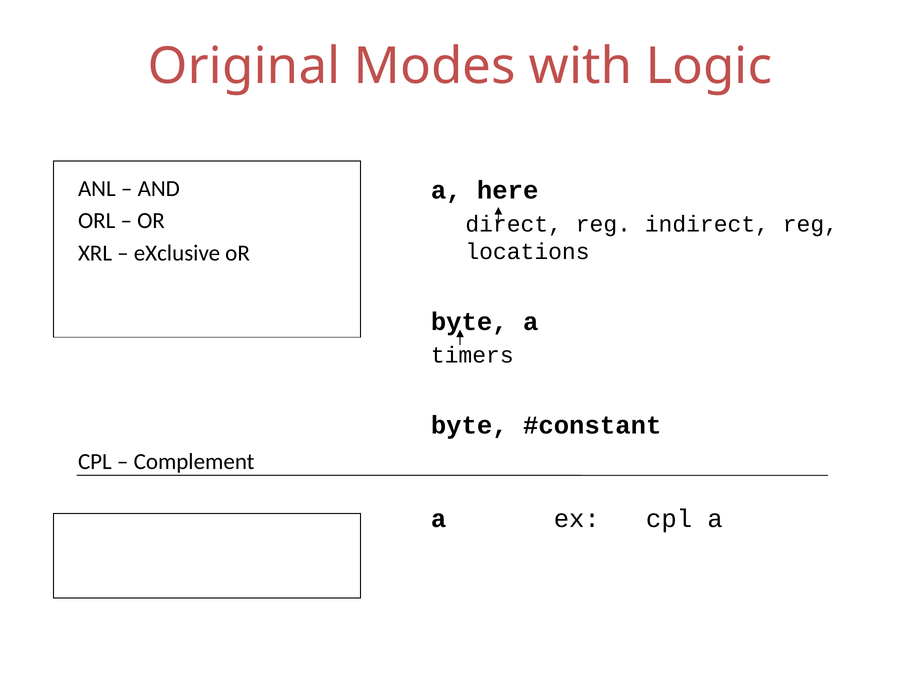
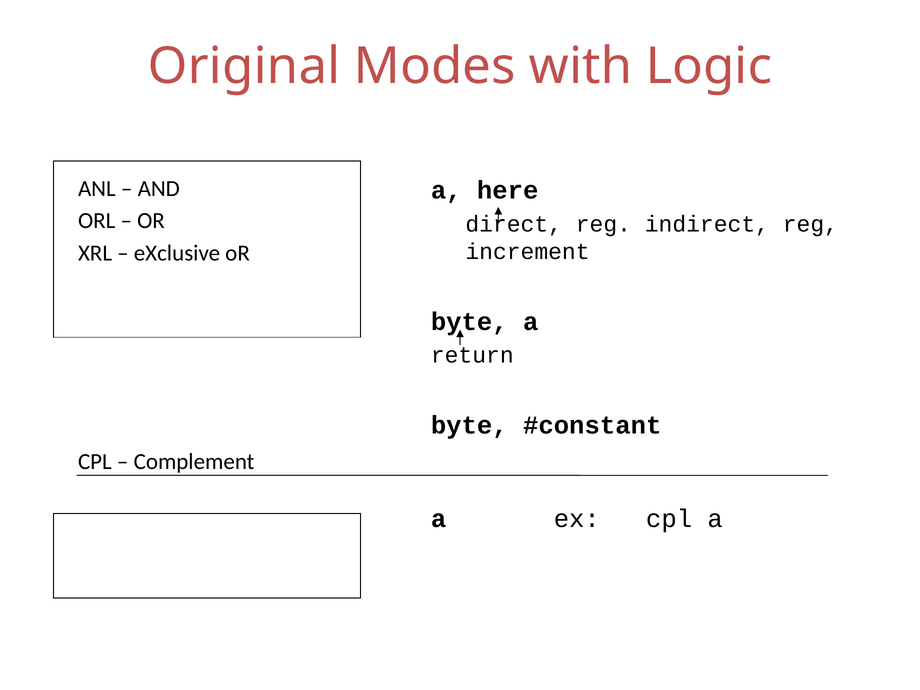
locations: locations -> increment
timers: timers -> return
